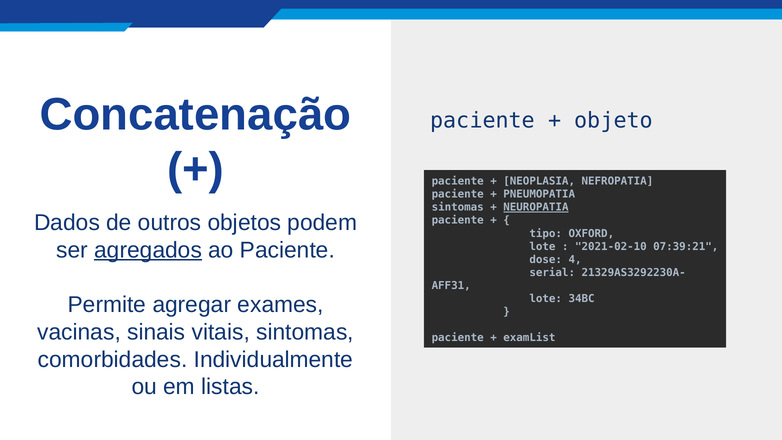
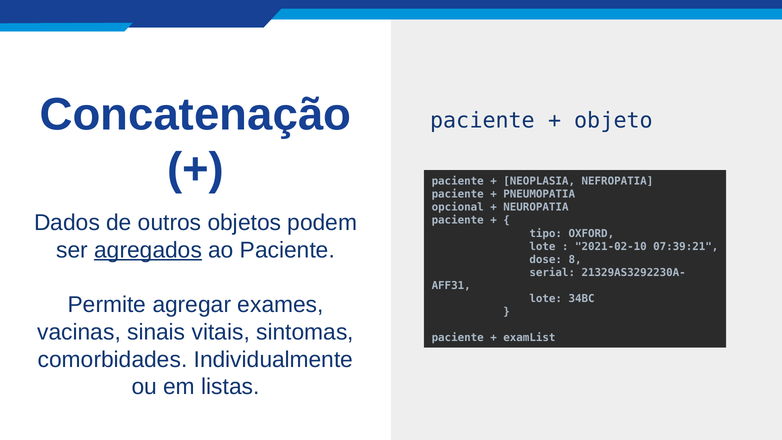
sintomas at (458, 207): sintomas -> opcional
NEUROPATIA underline: present -> none
4: 4 -> 8
